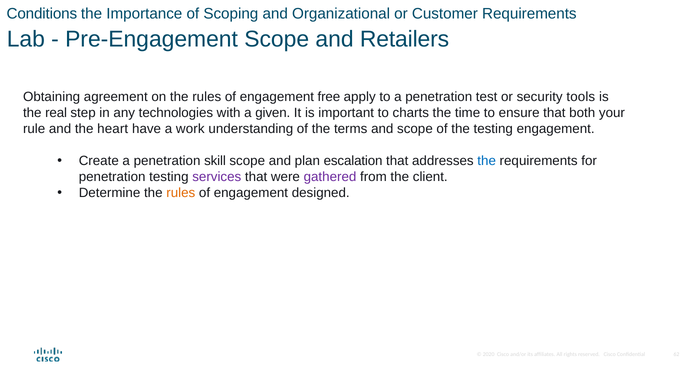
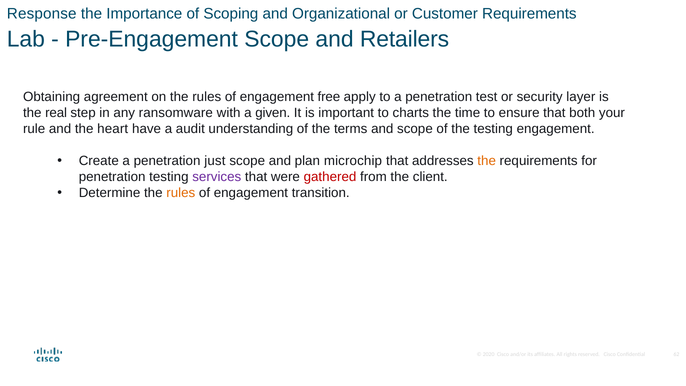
Conditions: Conditions -> Response
tools: tools -> layer
technologies: technologies -> ransomware
work: work -> audit
skill: skill -> just
escalation: escalation -> microchip
the at (487, 161) colour: blue -> orange
gathered colour: purple -> red
designed: designed -> transition
